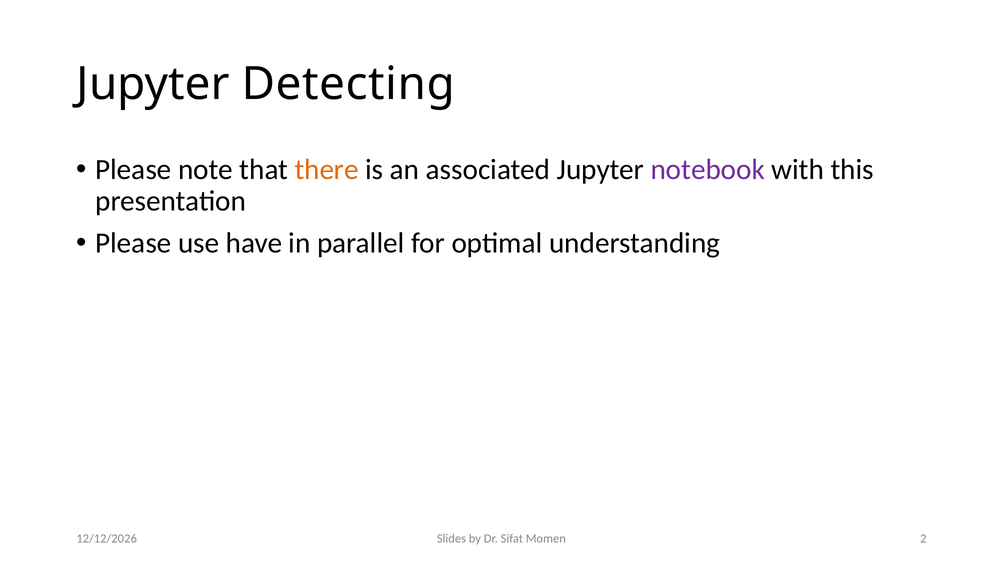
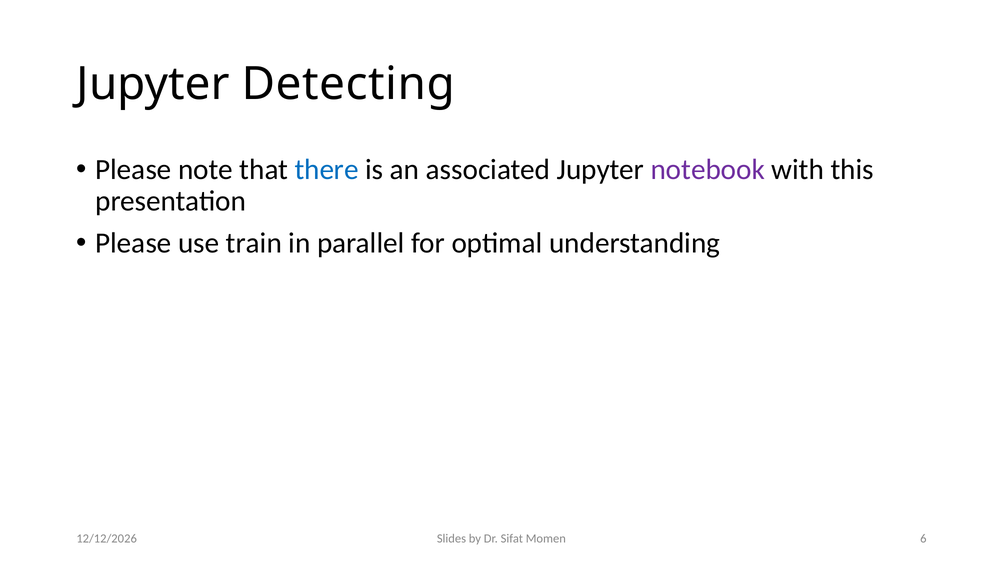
there colour: orange -> blue
have: have -> train
2: 2 -> 6
